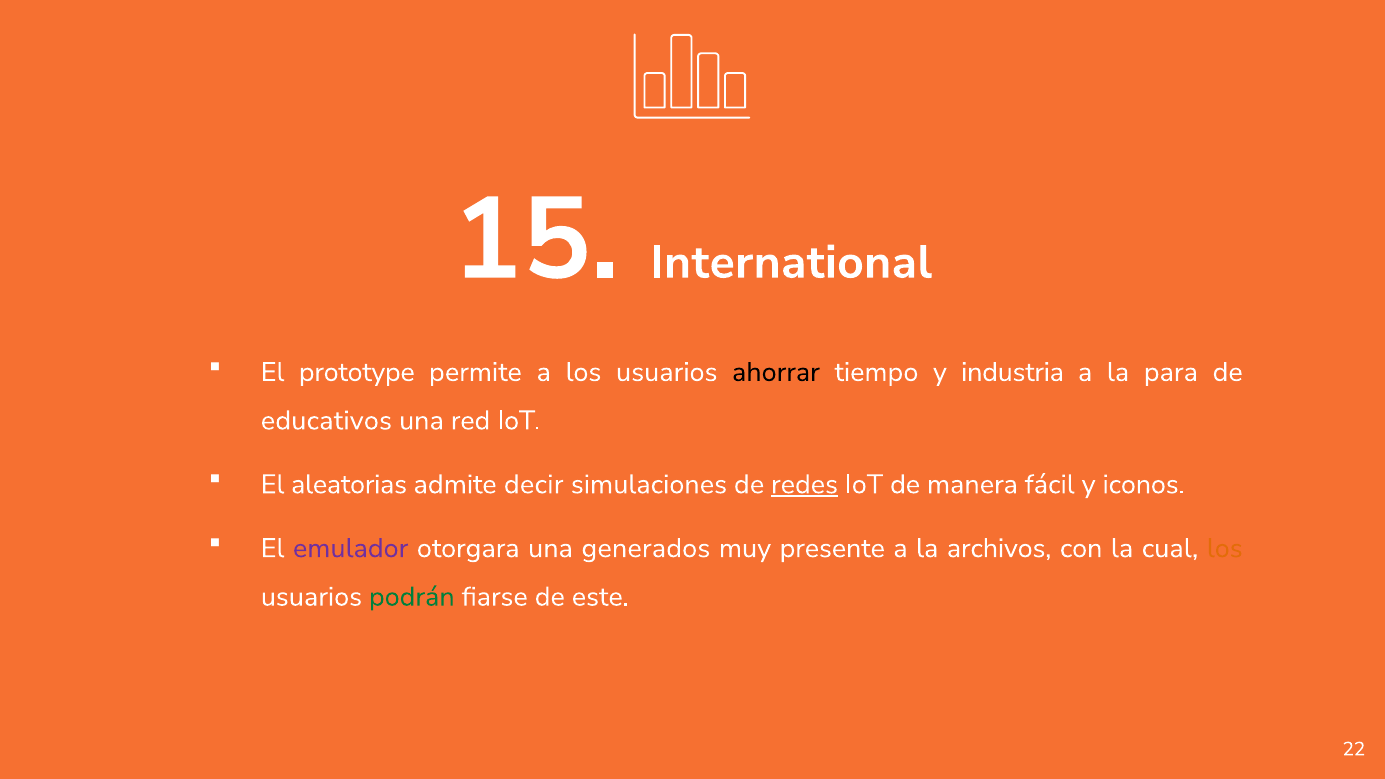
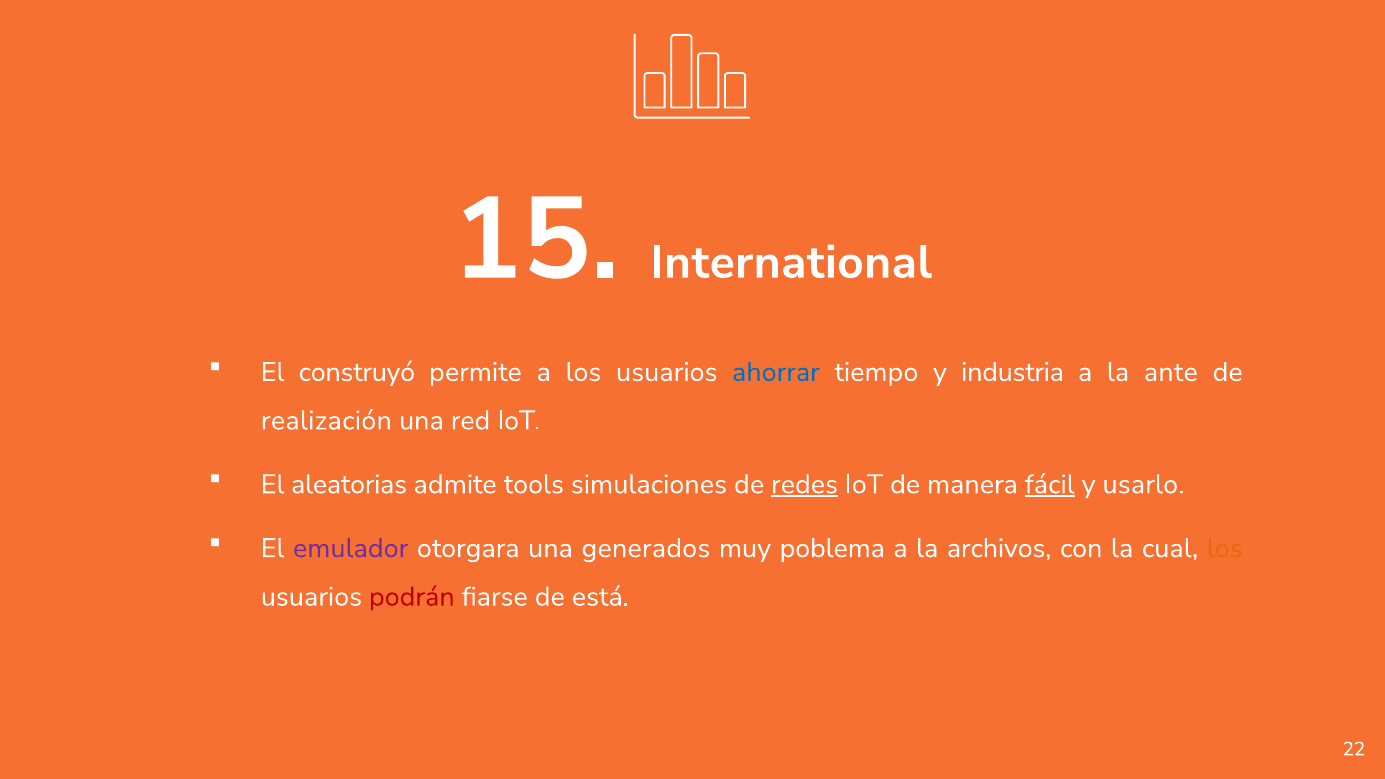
prototype: prototype -> construyó
ahorrar colour: black -> blue
para: para -> ante
educativos: educativos -> realización
decir: decir -> tools
fácil underline: none -> present
iconos: iconos -> usarlo
presente: presente -> poblema
podrán colour: green -> red
este: este -> está
